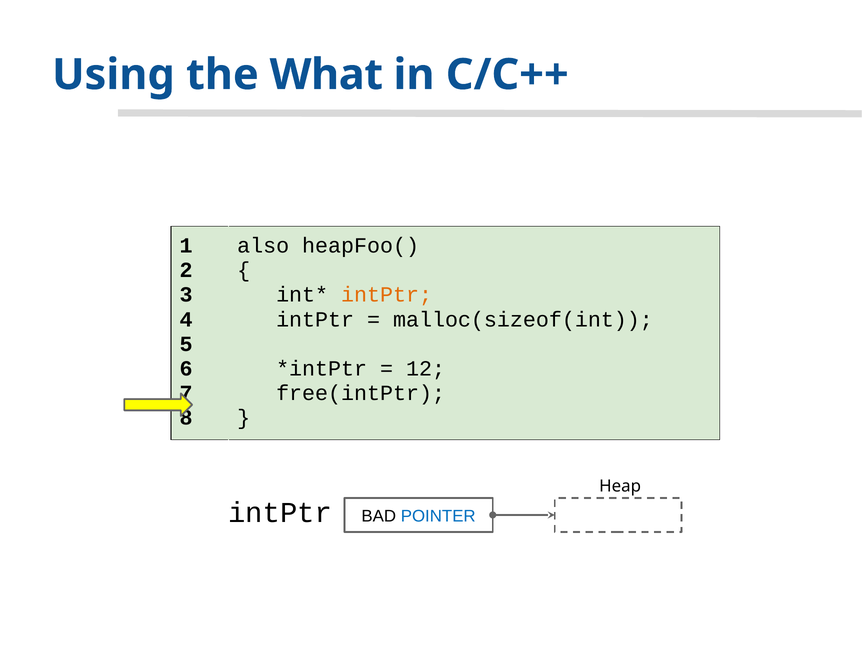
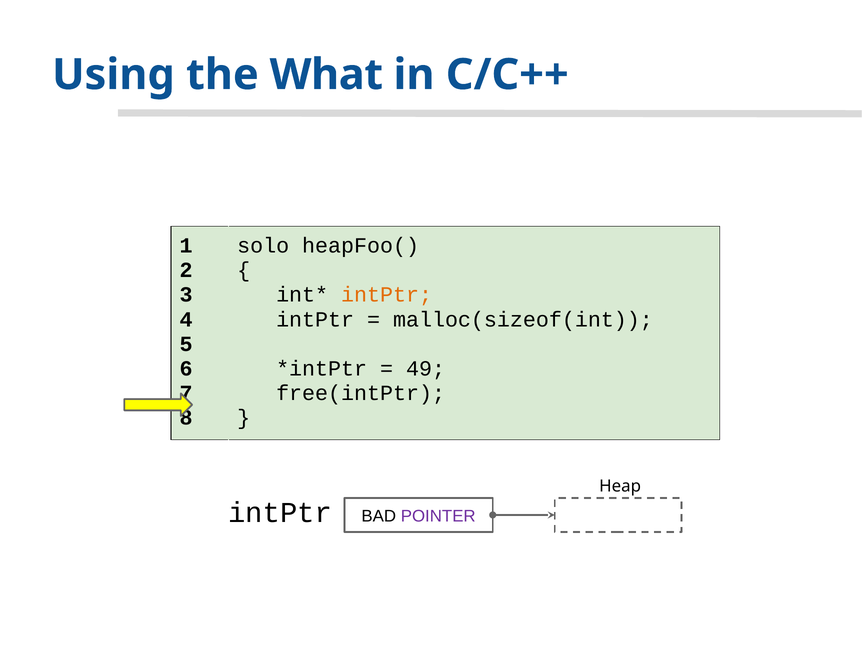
also: also -> solo
12: 12 -> 49
POINTER colour: blue -> purple
